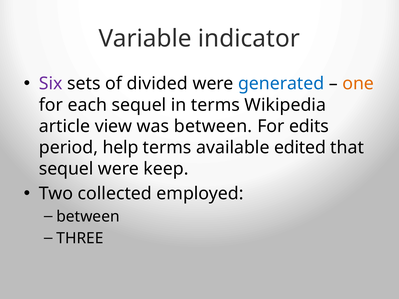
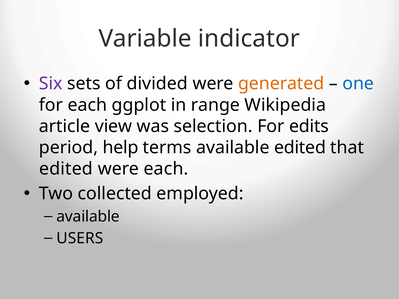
generated colour: blue -> orange
one colour: orange -> blue
each sequel: sequel -> ggplot
in terms: terms -> range
was between: between -> selection
sequel at (66, 169): sequel -> edited
were keep: keep -> each
between at (88, 217): between -> available
THREE: THREE -> USERS
